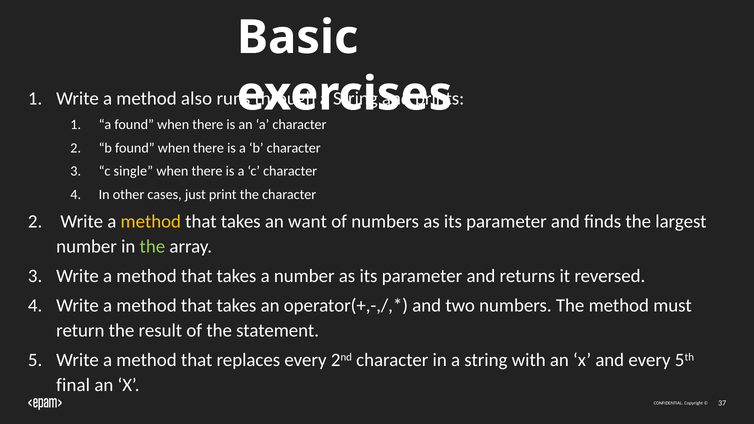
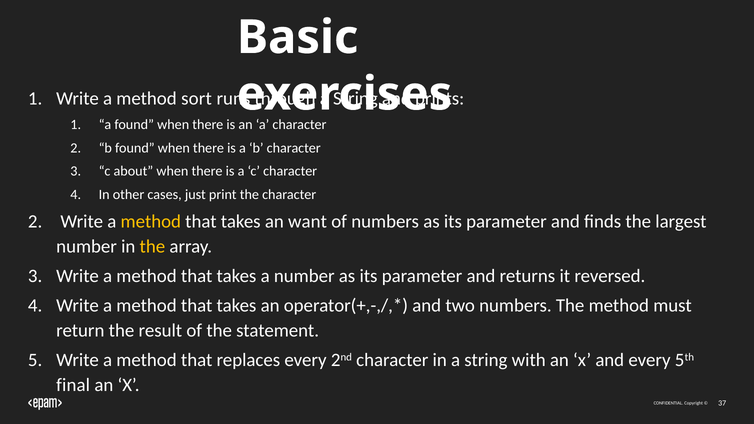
also: also -> sort
single: single -> about
the at (152, 247) colour: light green -> yellow
